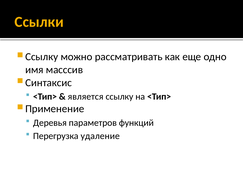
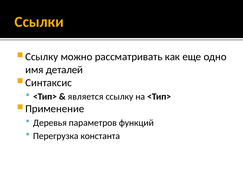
масссив: масссив -> деталей
удаление: удаление -> константа
